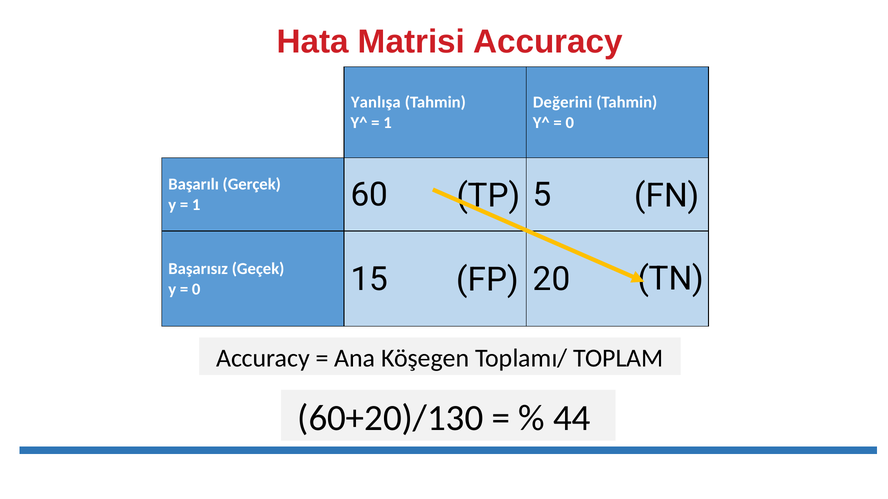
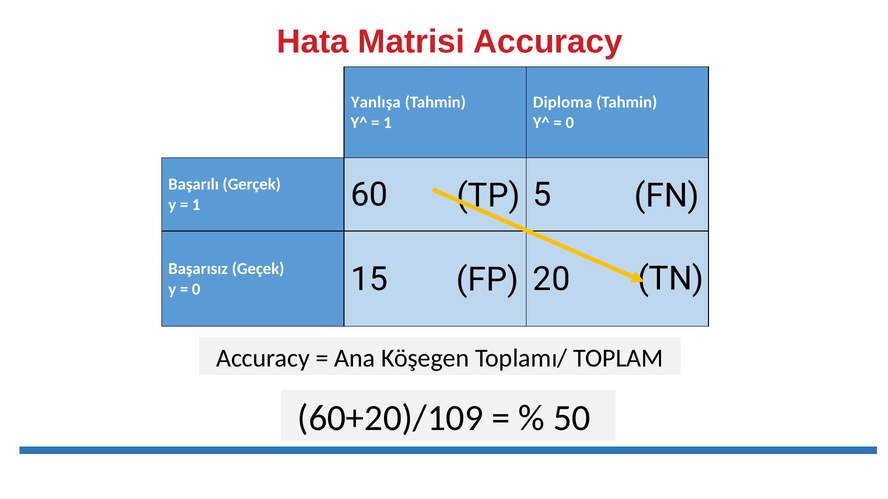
Değerini: Değerini -> Diploma
60+20)/130: 60+20)/130 -> 60+20)/109
44: 44 -> 50
